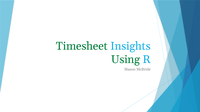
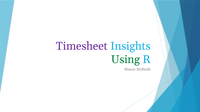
Timesheet colour: green -> purple
